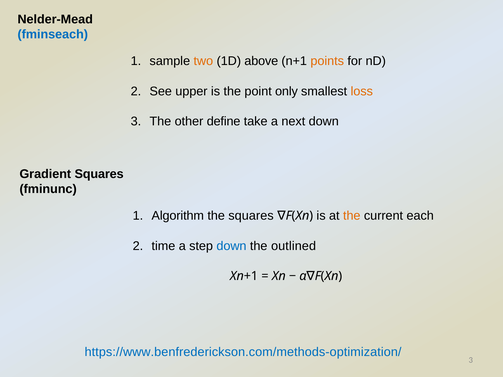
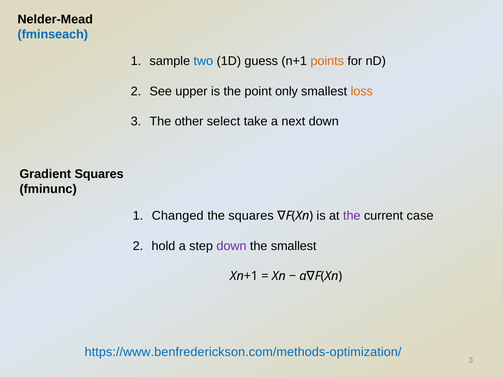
two colour: orange -> blue
above: above -> guess
define: define -> select
Algorithm: Algorithm -> Changed
the at (352, 216) colour: orange -> purple
each: each -> case
time: time -> hold
down at (231, 246) colour: blue -> purple
the outlined: outlined -> smallest
